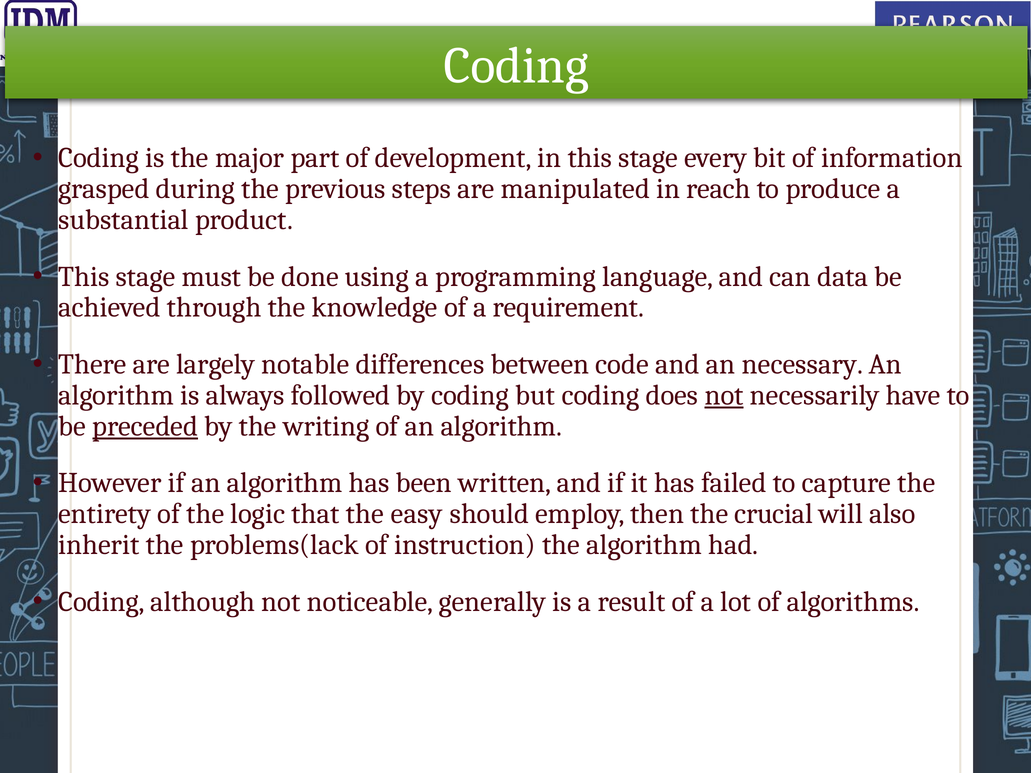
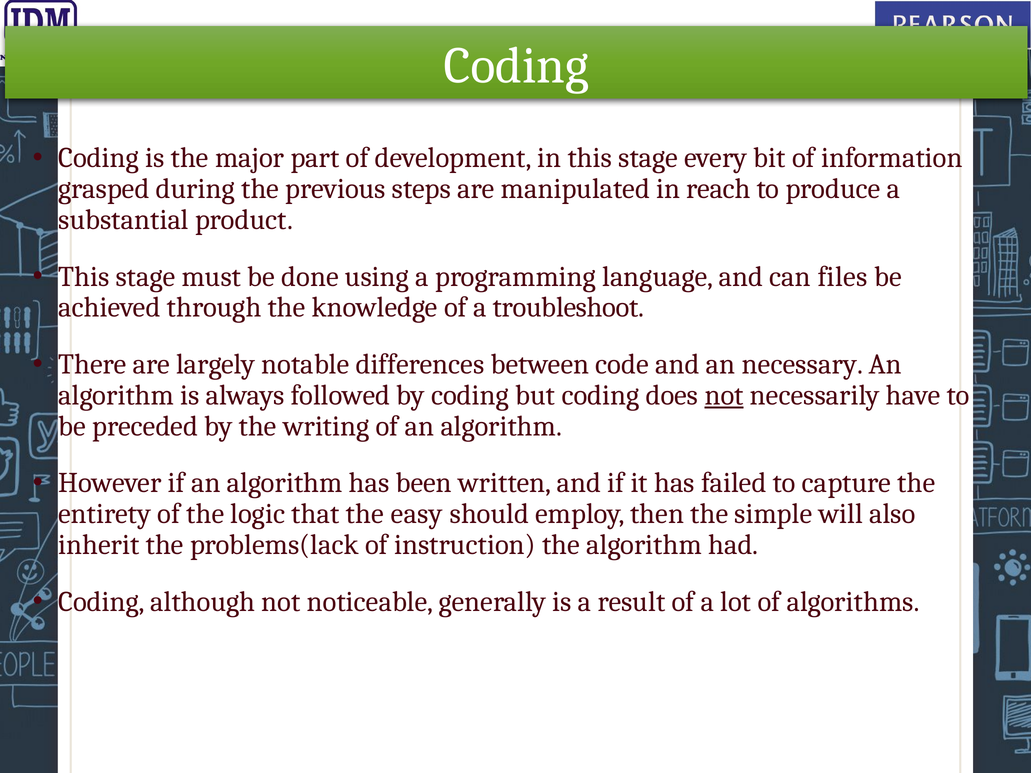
data: data -> files
requirement: requirement -> troubleshoot
preceded underline: present -> none
crucial: crucial -> simple
